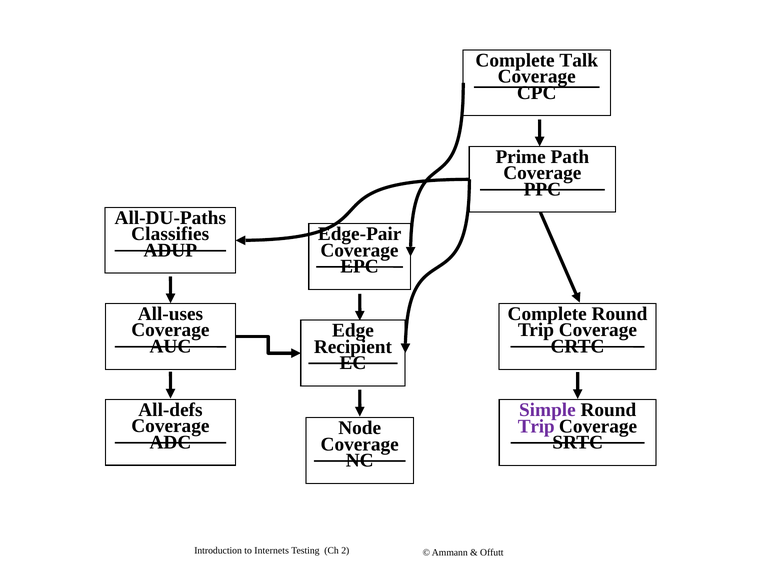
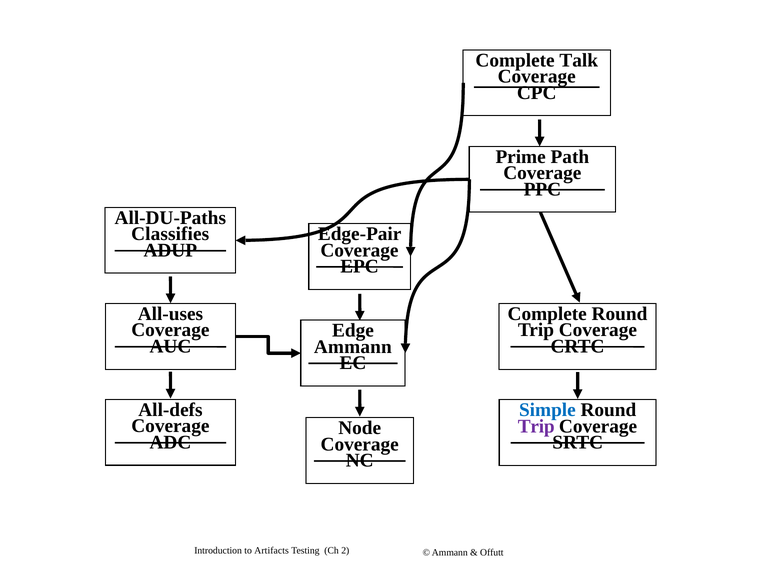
Recipient at (353, 347): Recipient -> Ammann
Simple colour: purple -> blue
Internets: Internets -> Artifacts
